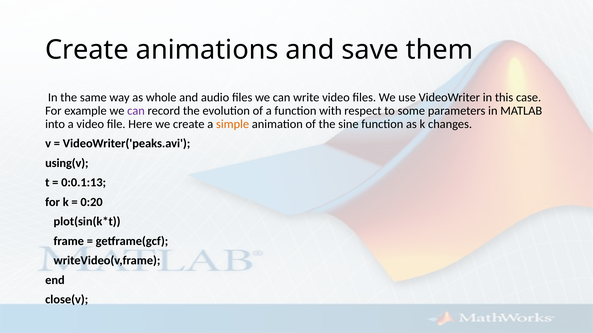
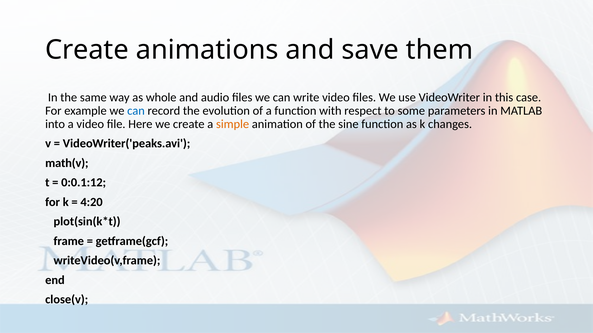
can at (136, 111) colour: purple -> blue
using(v: using(v -> math(v
0:0.1:13: 0:0.1:13 -> 0:0.1:12
0:20: 0:20 -> 4:20
